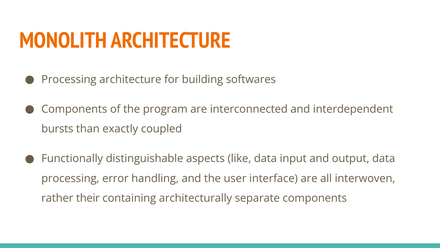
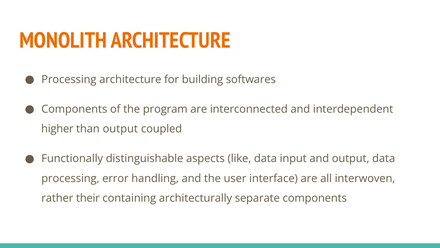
bursts: bursts -> higher
than exactly: exactly -> output
